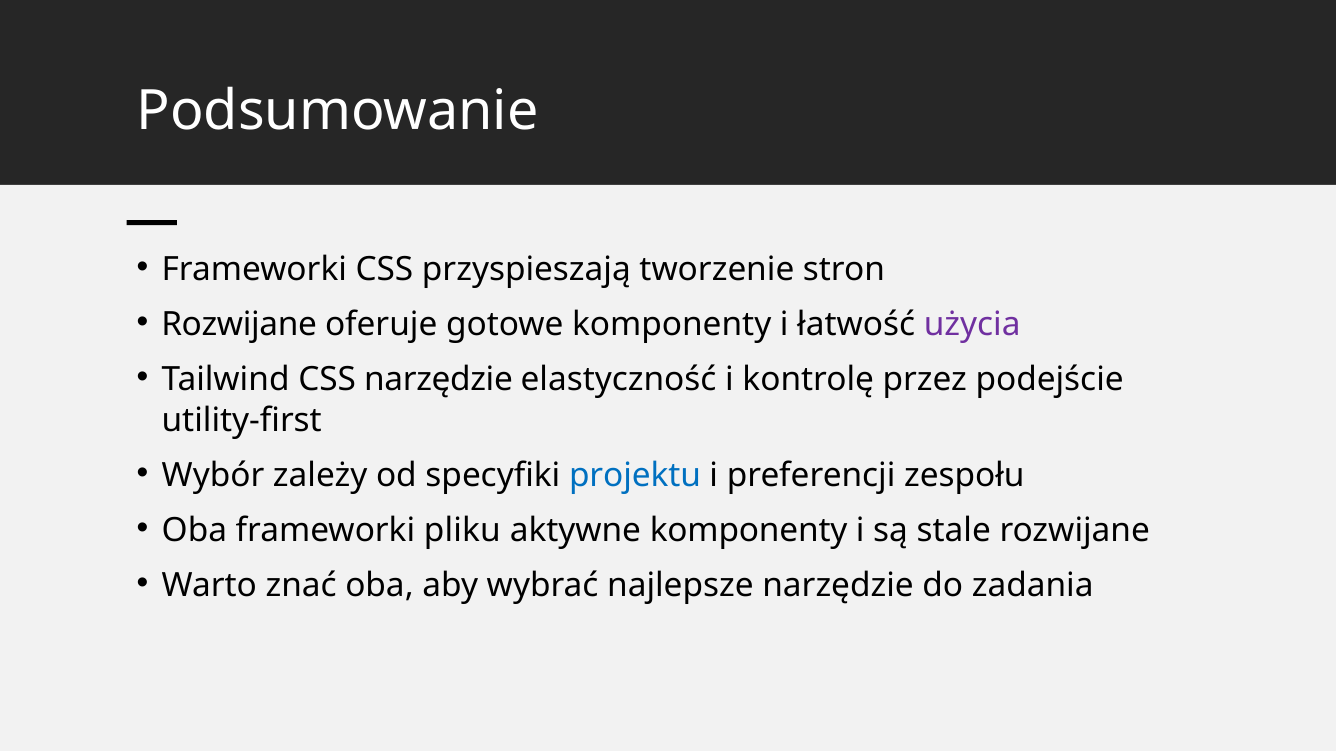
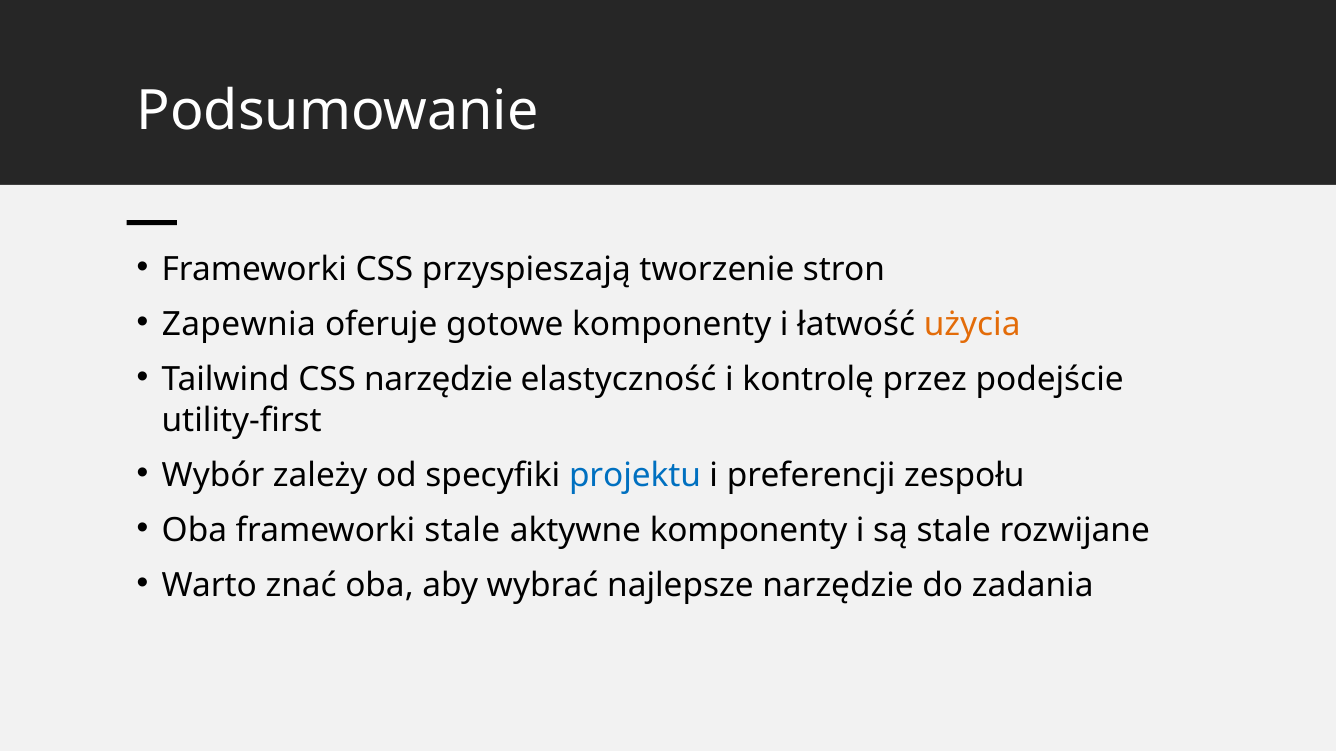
Rozwijane at (239, 325): Rozwijane -> Zapewnia
użycia colour: purple -> orange
frameworki pliku: pliku -> stale
